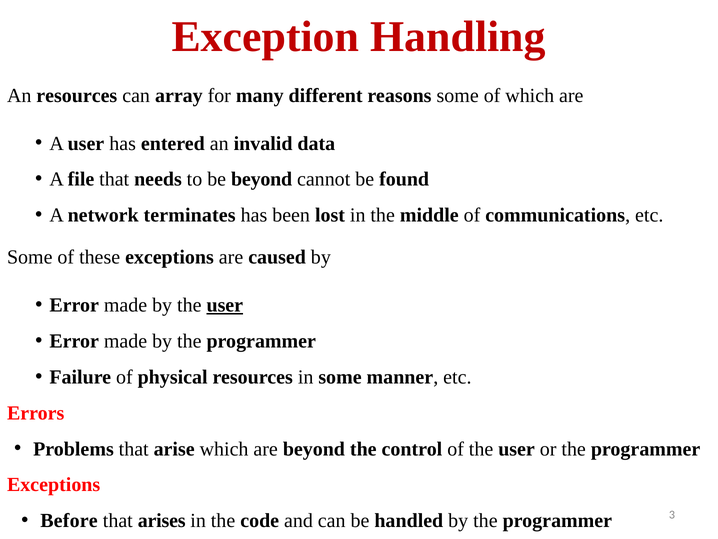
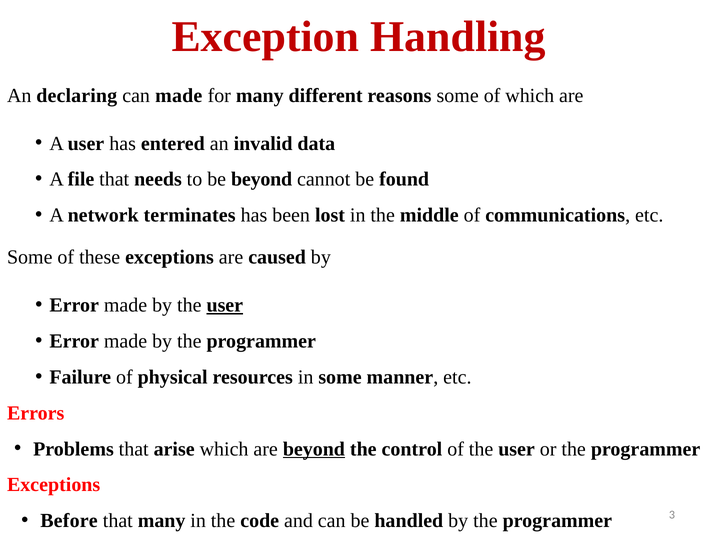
An resources: resources -> declaring
can array: array -> made
beyond at (314, 449) underline: none -> present
that arises: arises -> many
